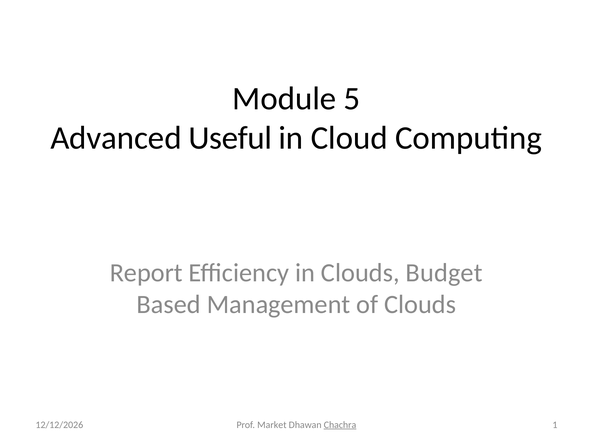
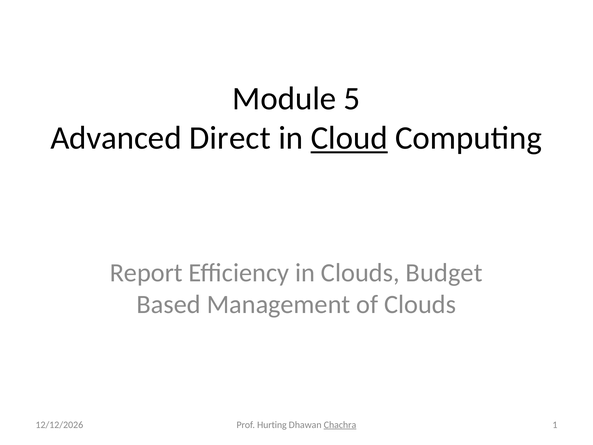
Useful: Useful -> Direct
Cloud underline: none -> present
Market: Market -> Hurting
